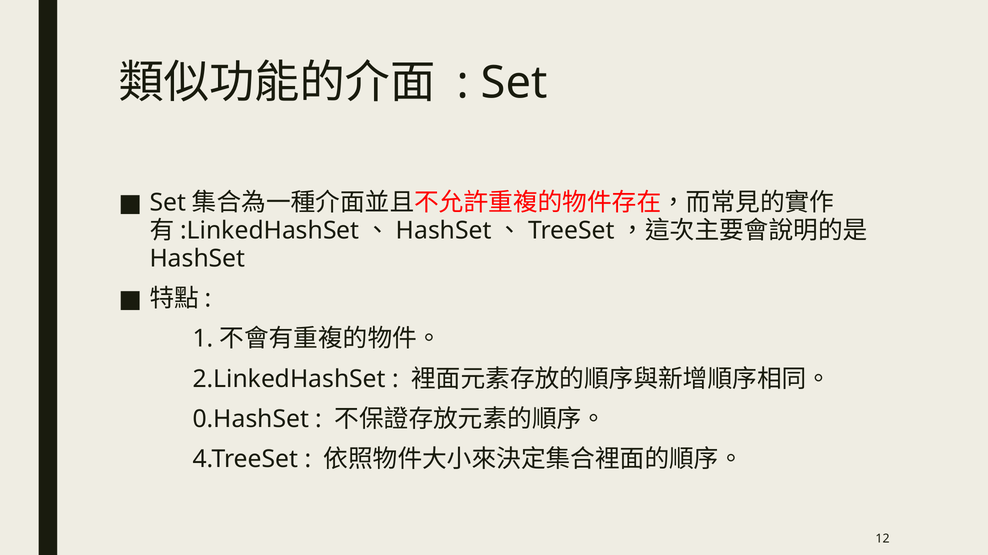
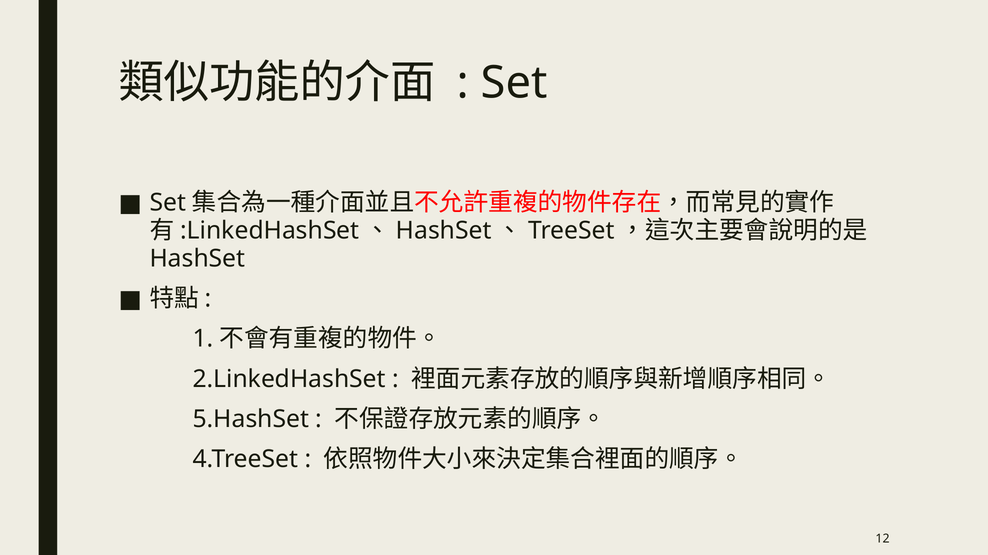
0.HashSet: 0.HashSet -> 5.HashSet
